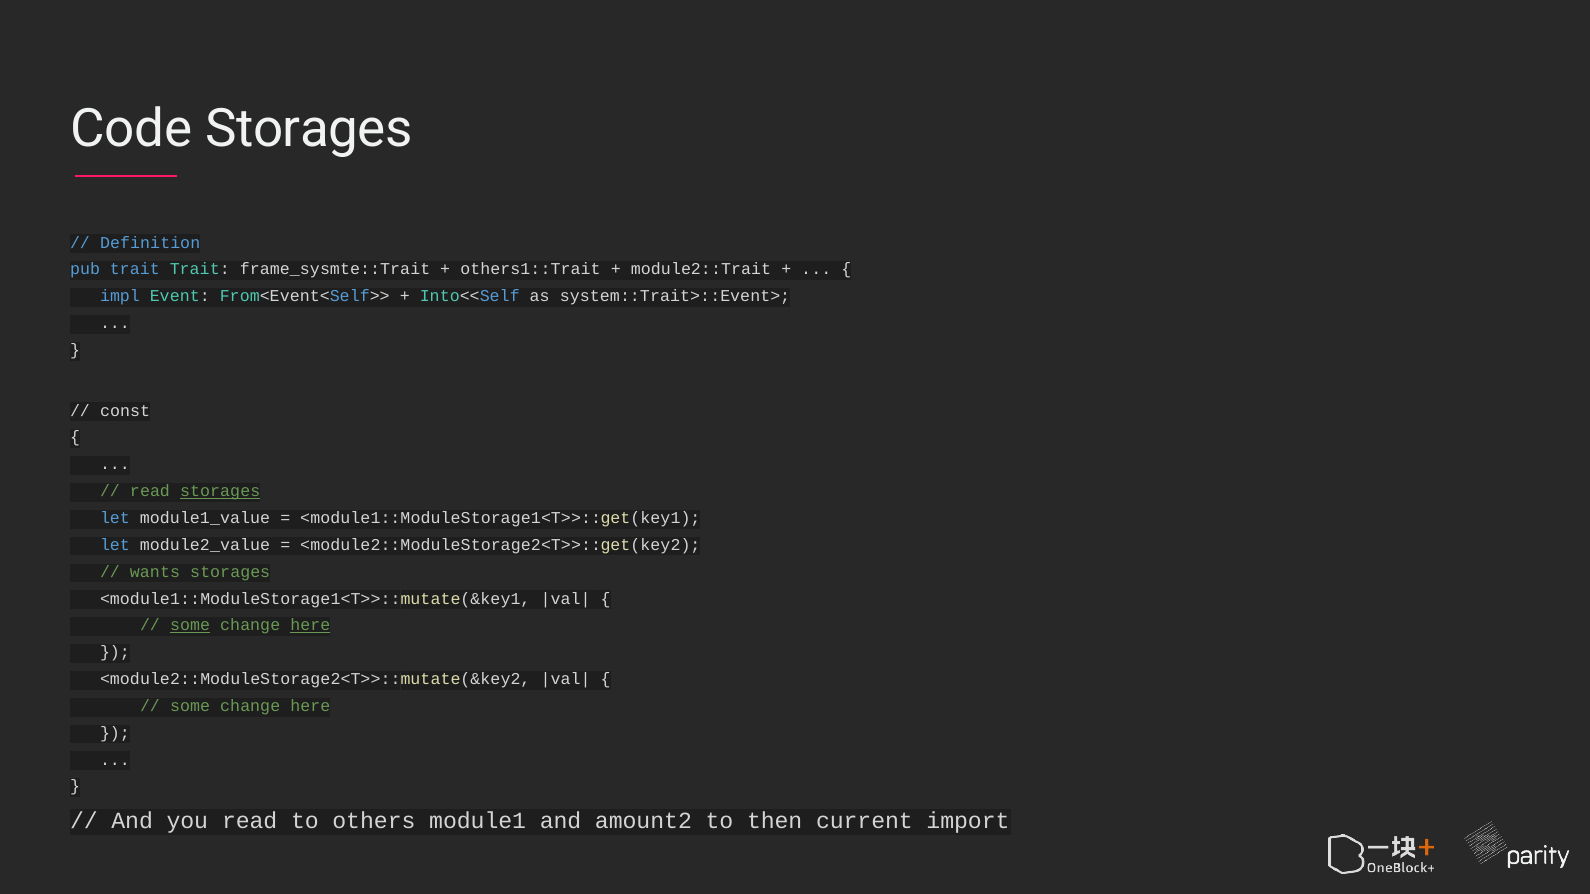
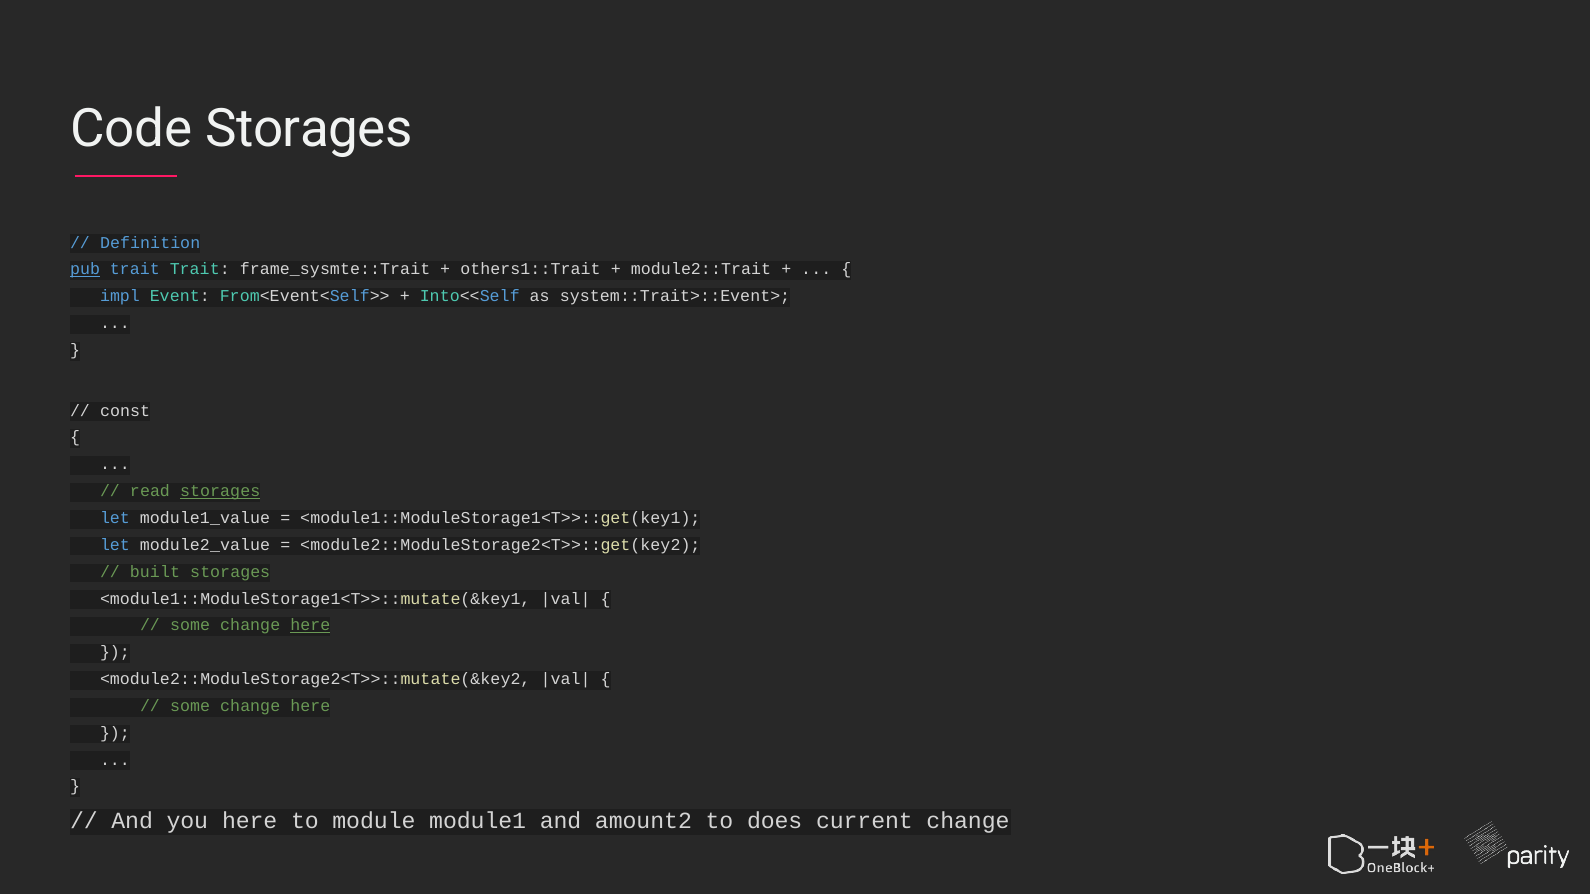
pub underline: none -> present
wants: wants -> built
some at (190, 626) underline: present -> none
you read: read -> here
others: others -> module
then: then -> does
current import: import -> change
